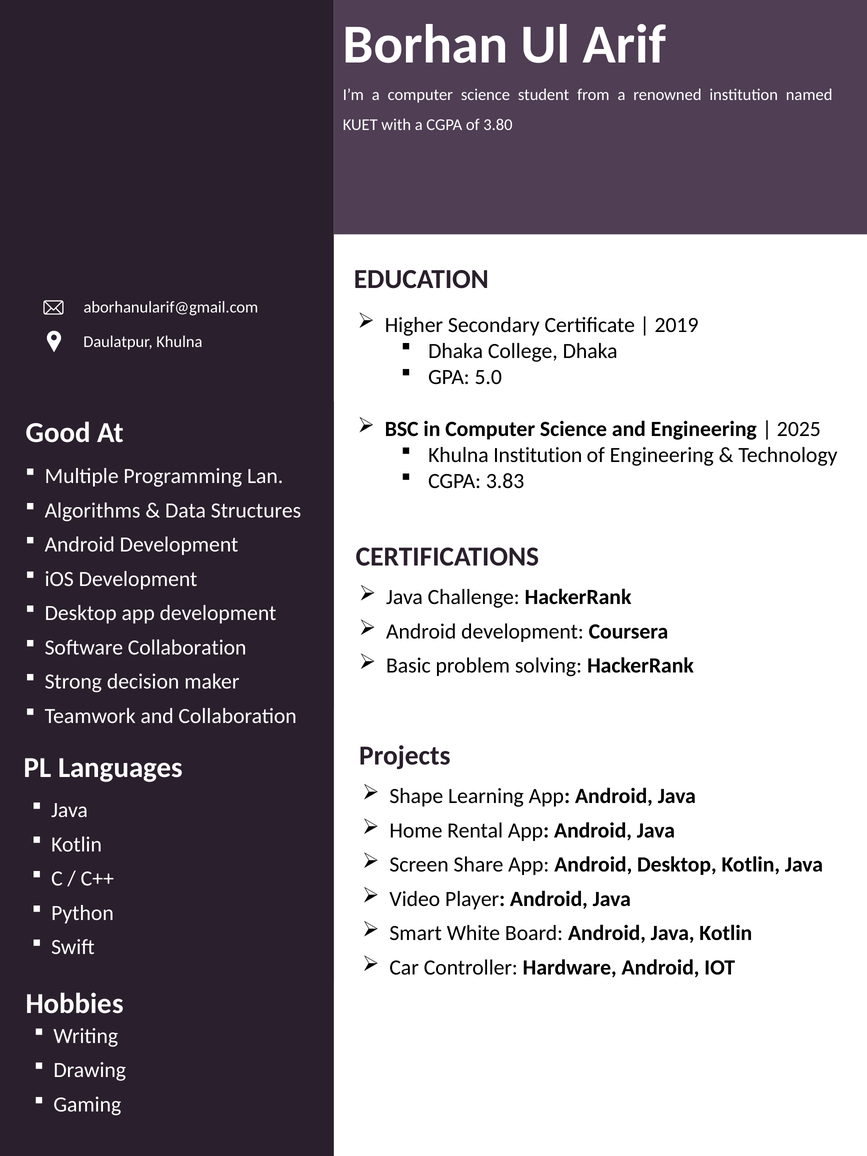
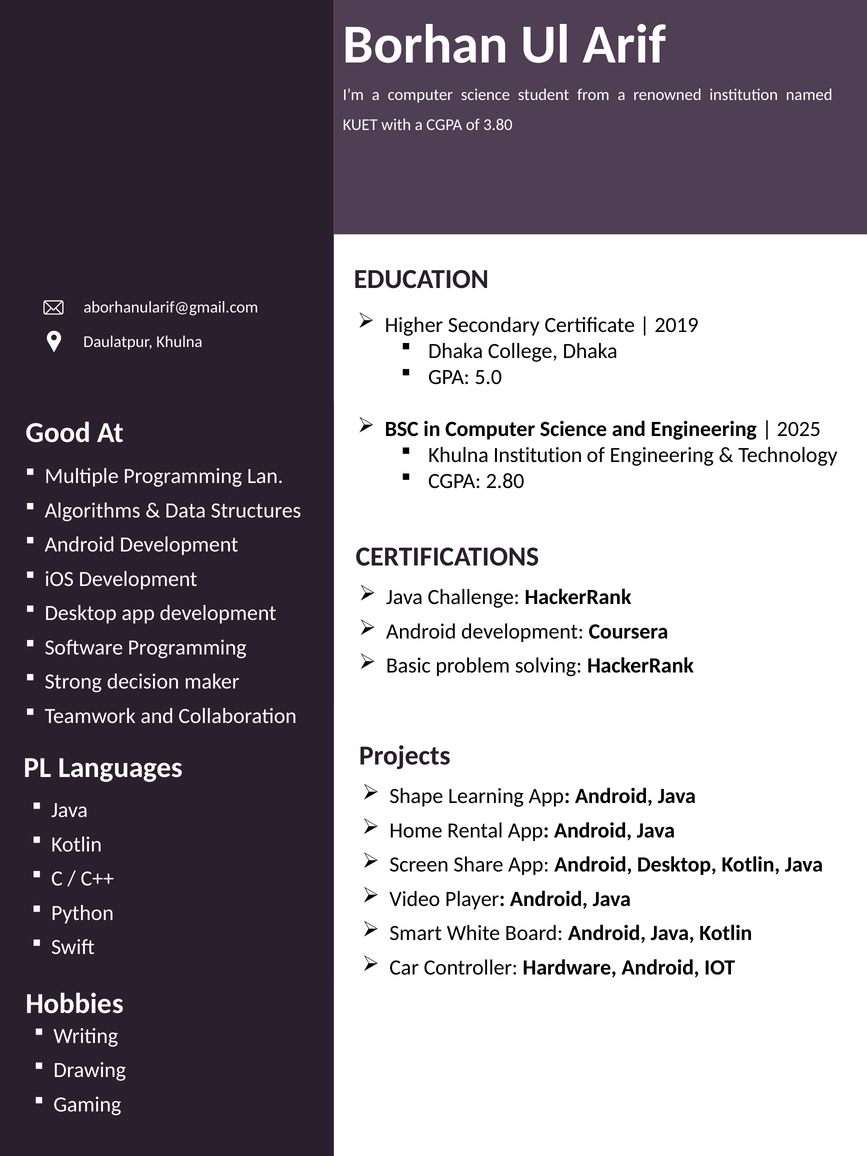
3.83: 3.83 -> 2.80
Software Collaboration: Collaboration -> Programming
